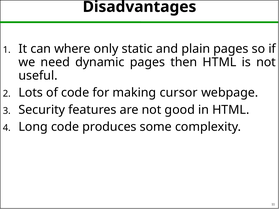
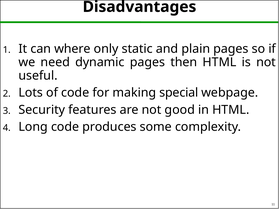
cursor: cursor -> special
